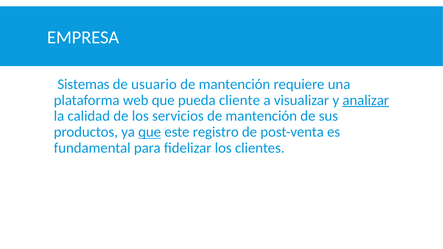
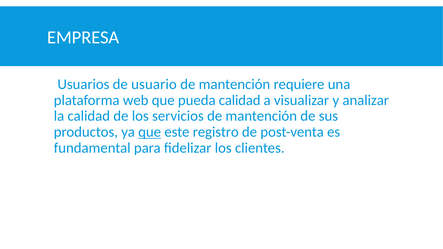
Sistemas: Sistemas -> Usuarios
pueda cliente: cliente -> calidad
analizar underline: present -> none
